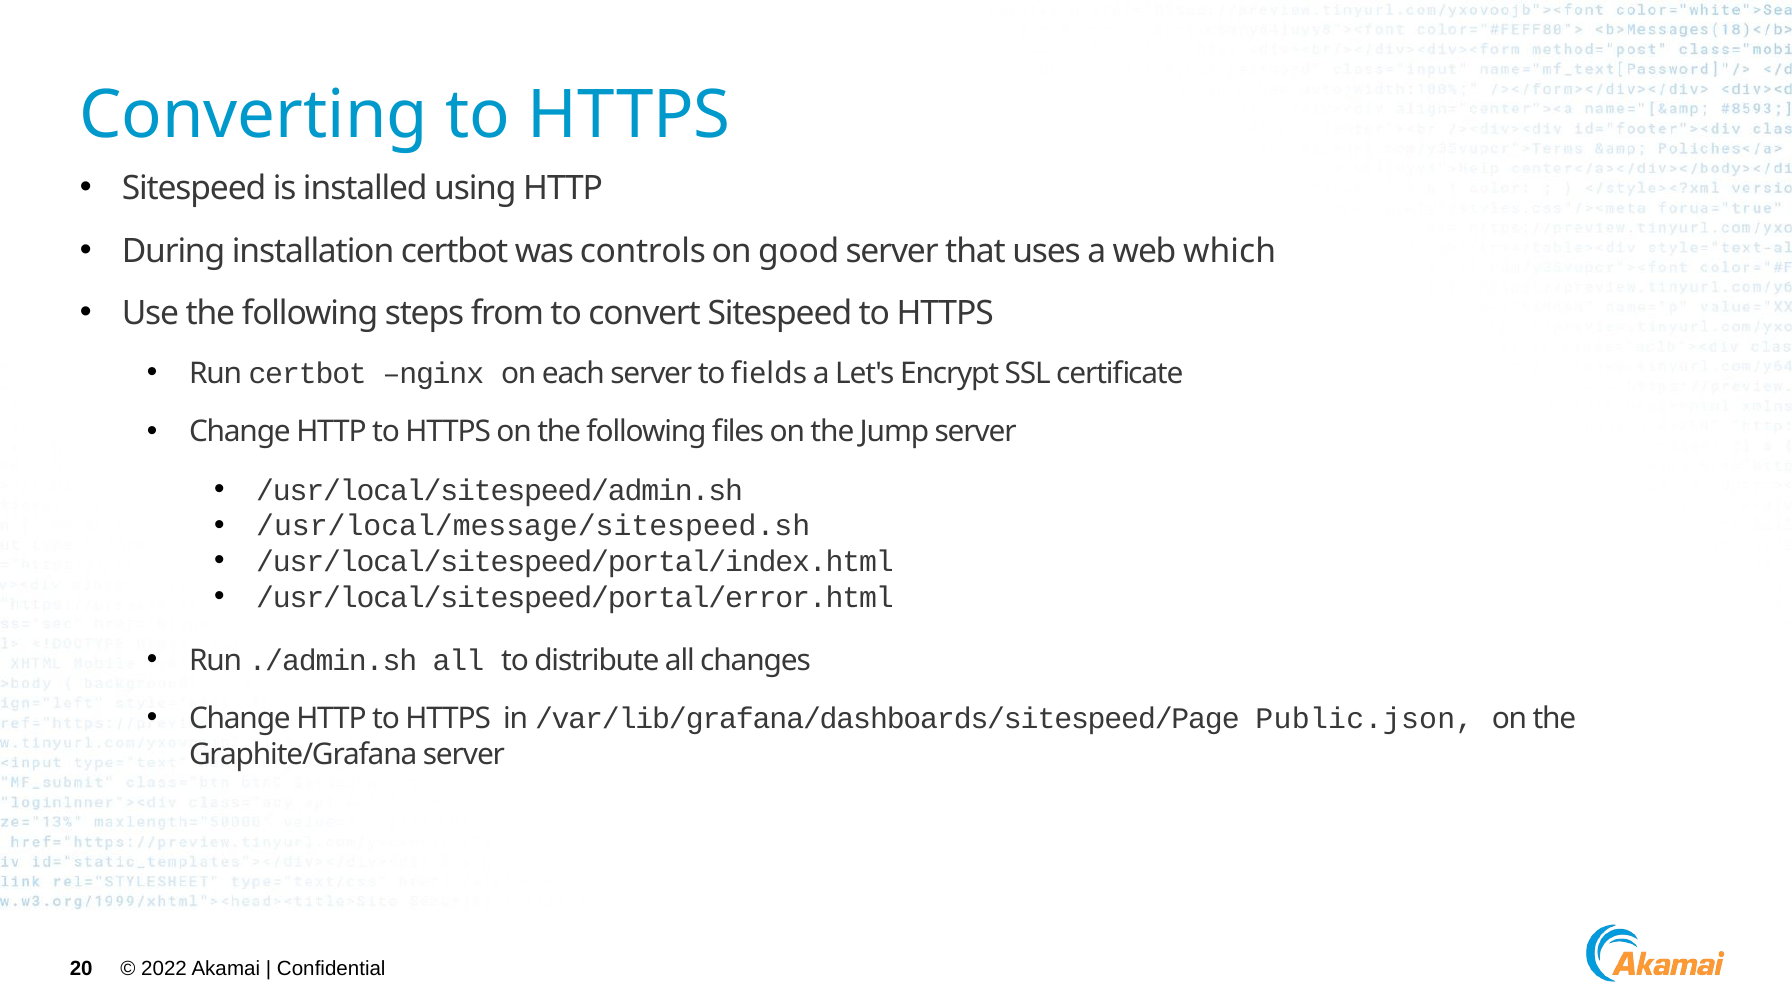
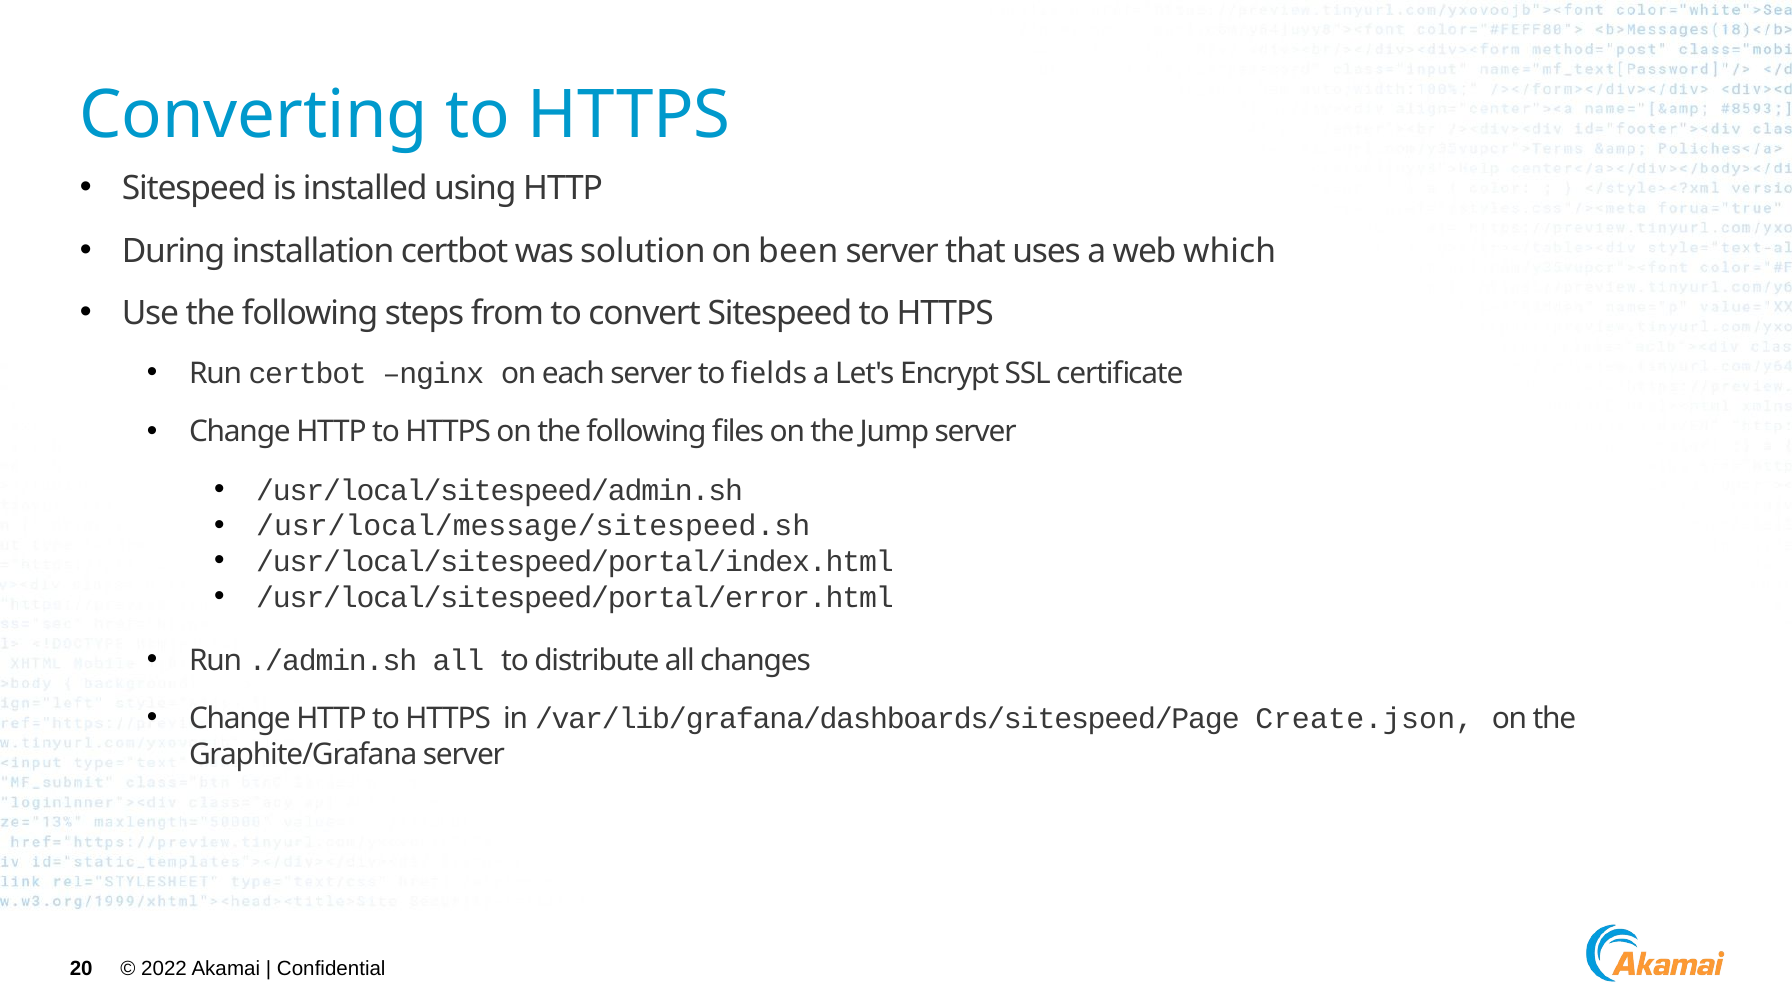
controls: controls -> solution
good: good -> been
Public.json: Public.json -> Create.json
